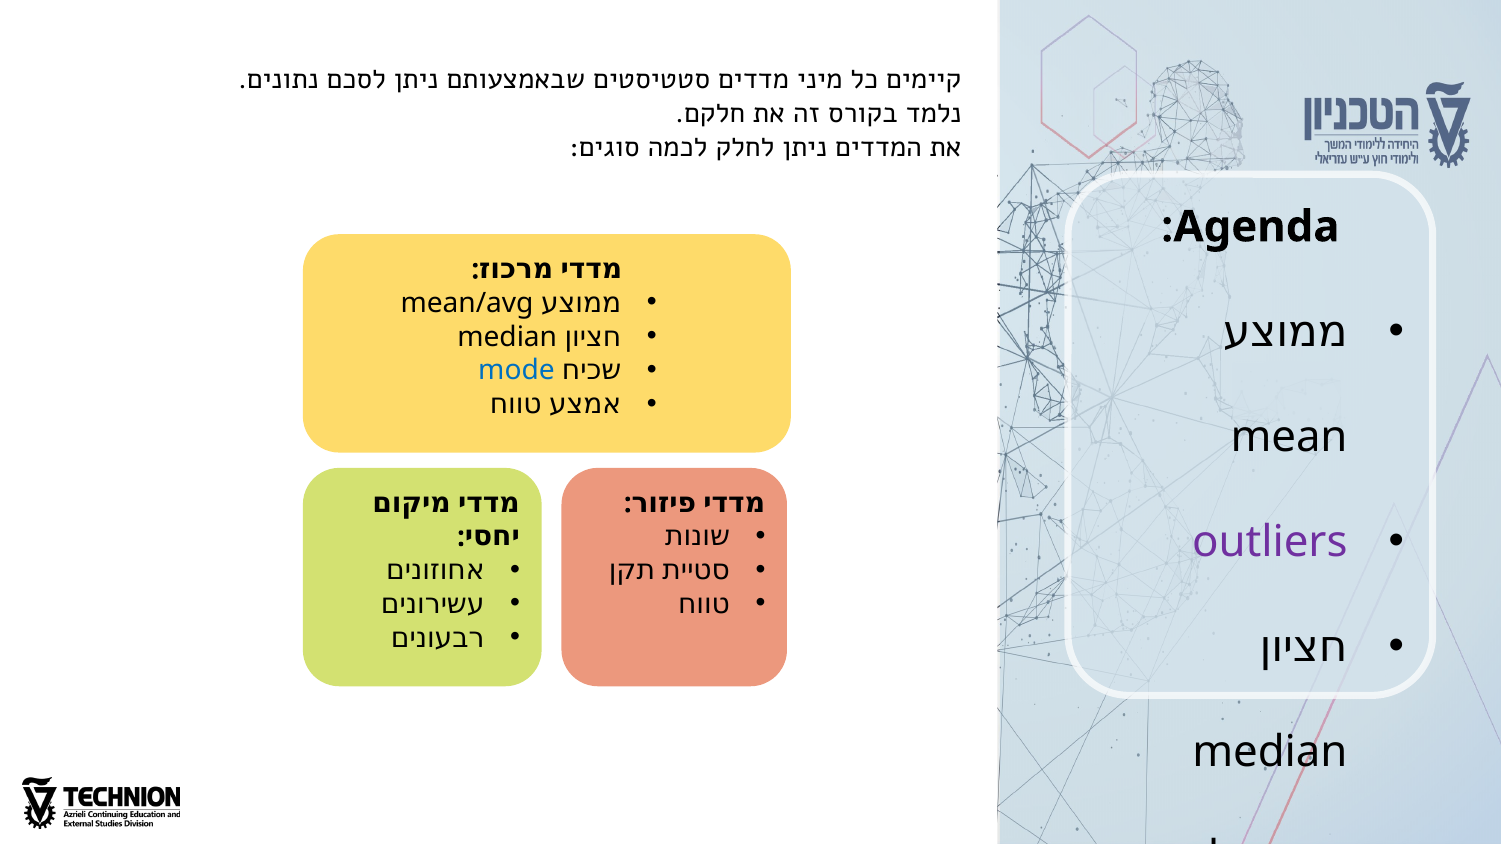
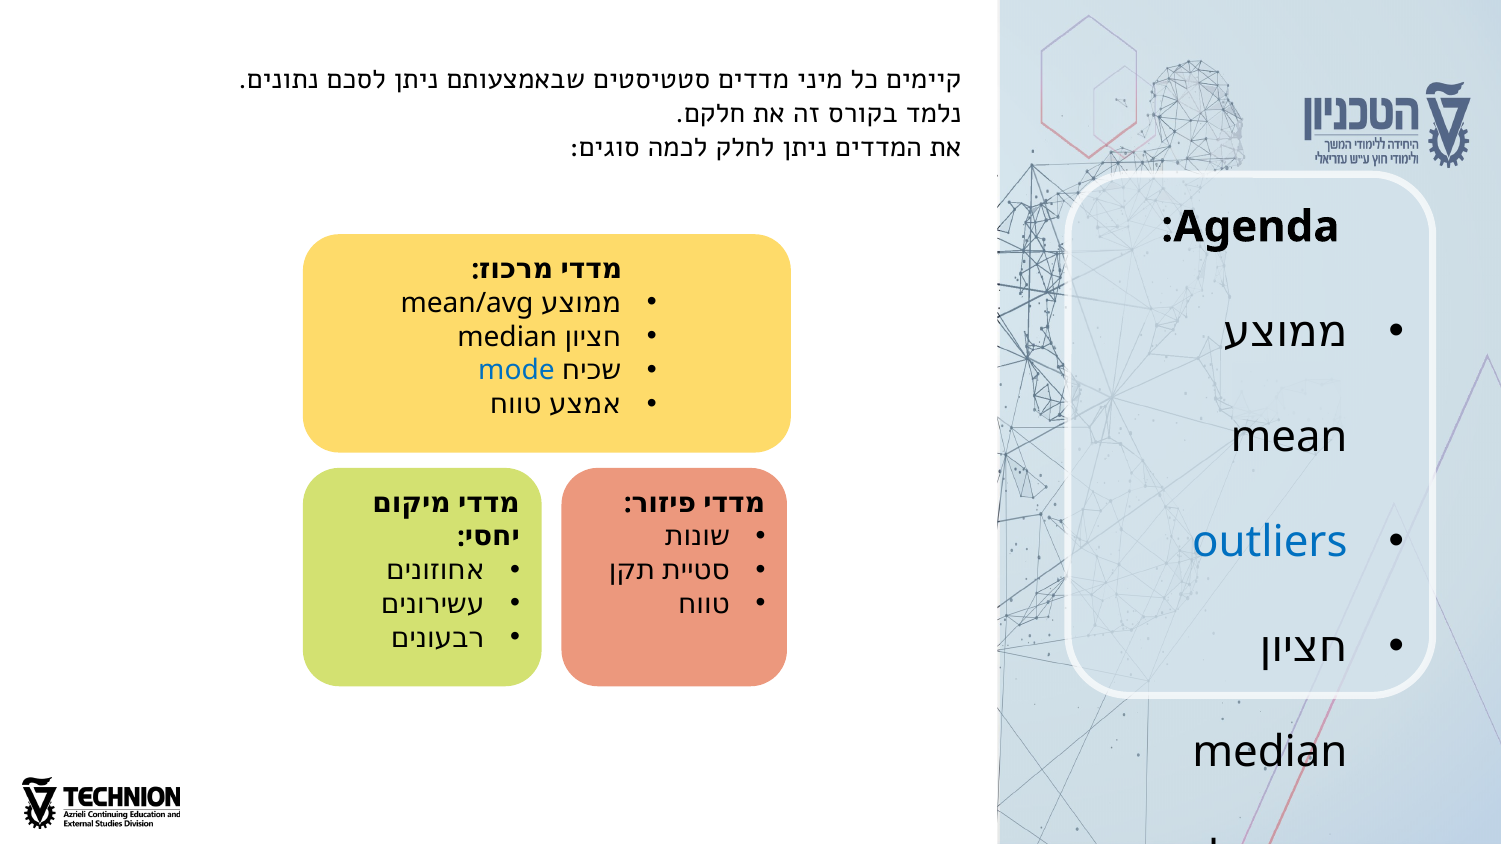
outliers colour: purple -> blue
